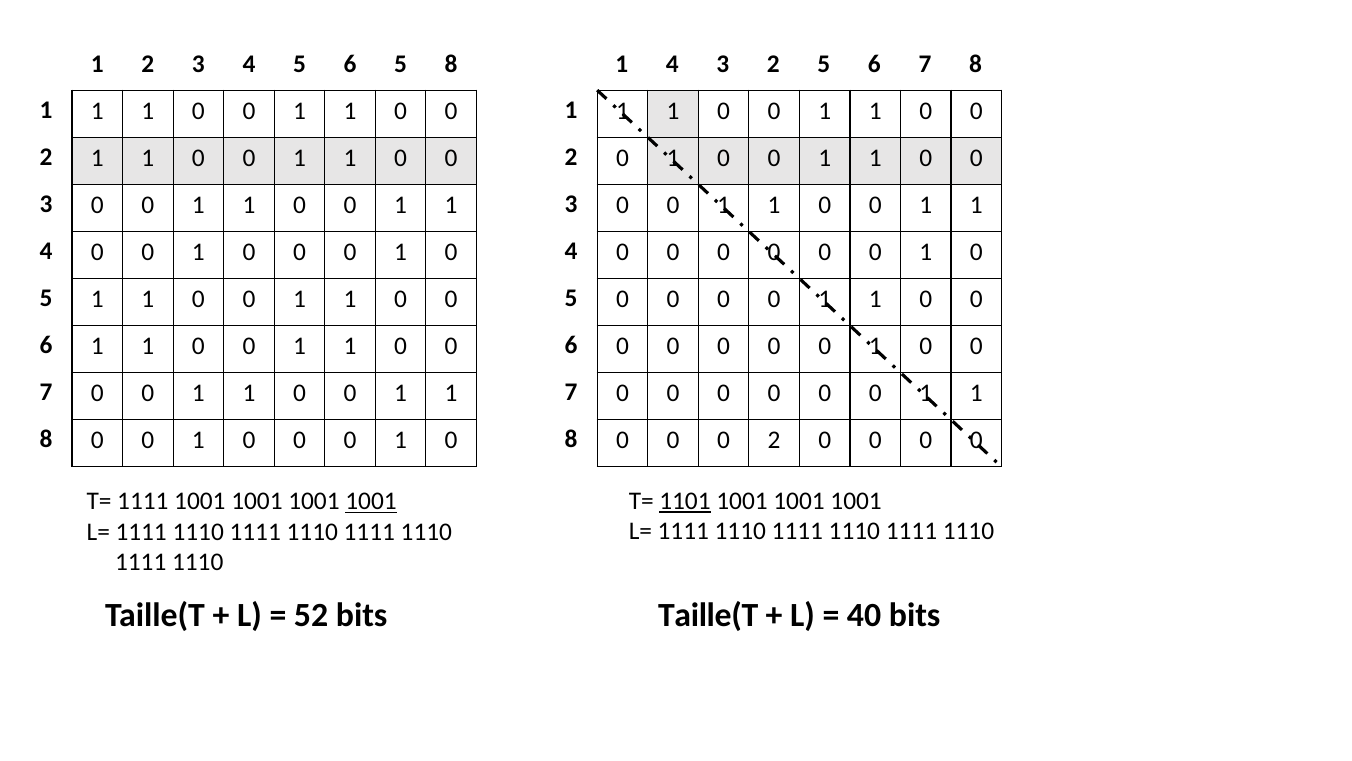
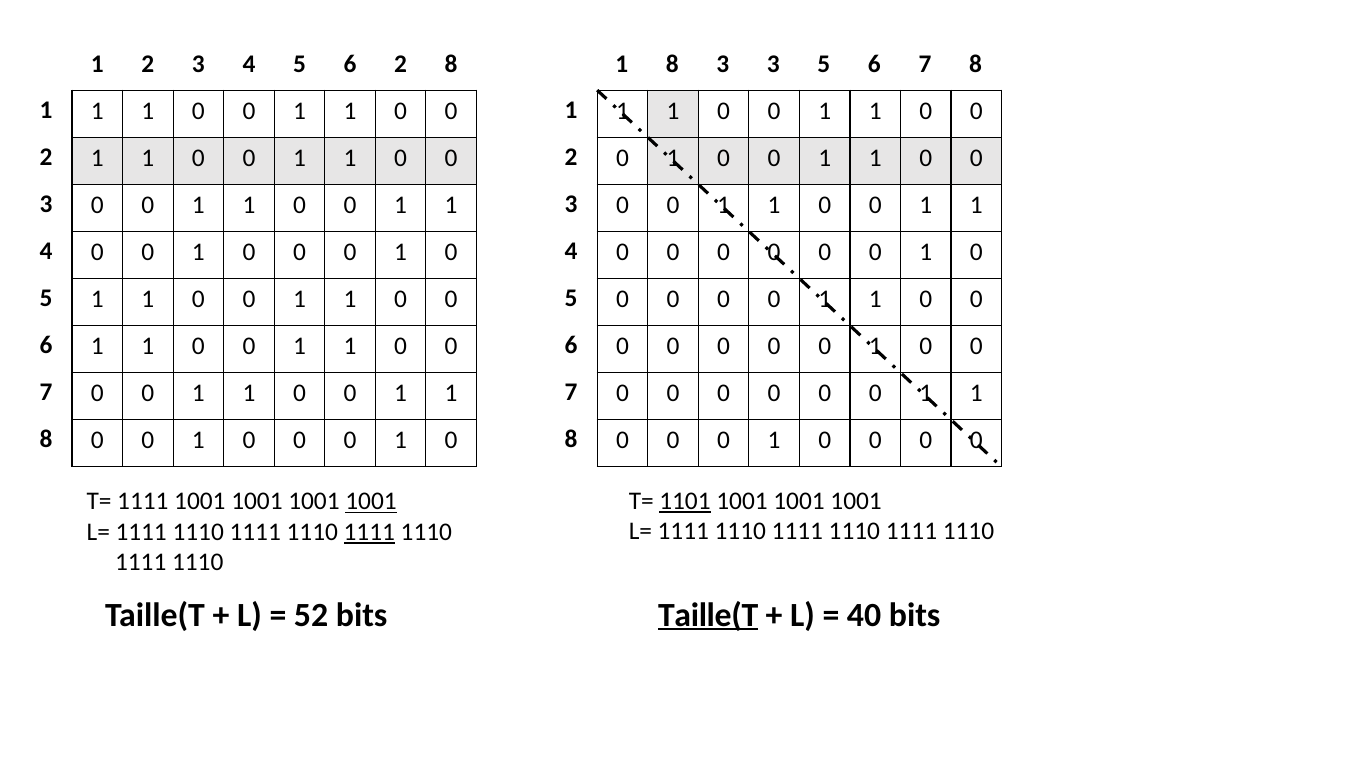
6 5: 5 -> 2
1 4: 4 -> 8
3 2: 2 -> 3
2 at (774, 440): 2 -> 1
1111 at (369, 532) underline: none -> present
Taille(T at (708, 614) underline: none -> present
